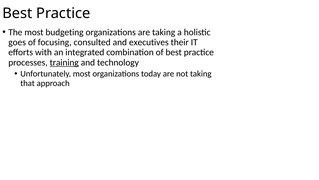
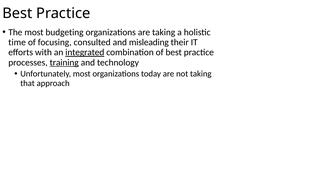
goes: goes -> time
executives: executives -> misleading
integrated underline: none -> present
